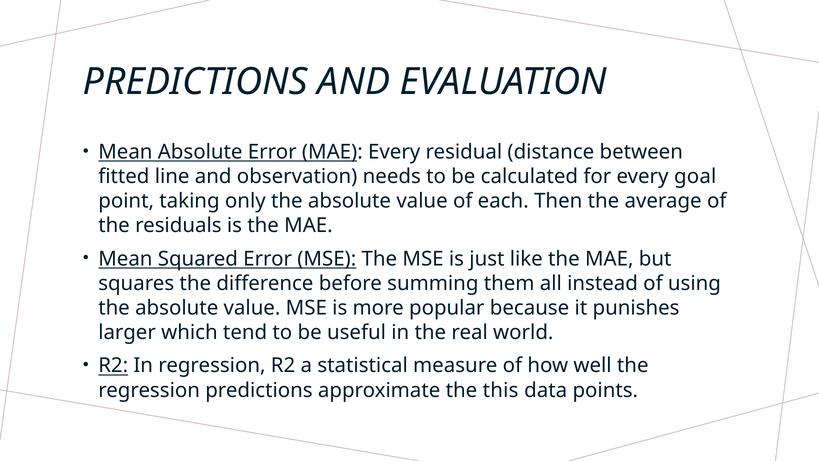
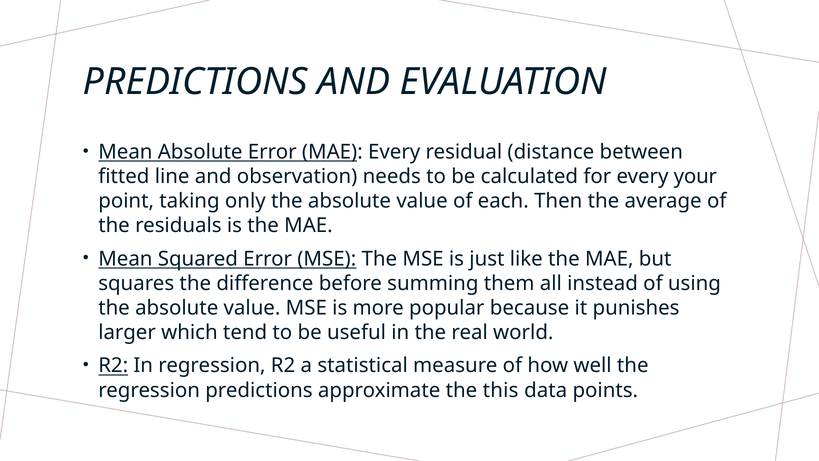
goal: goal -> your
